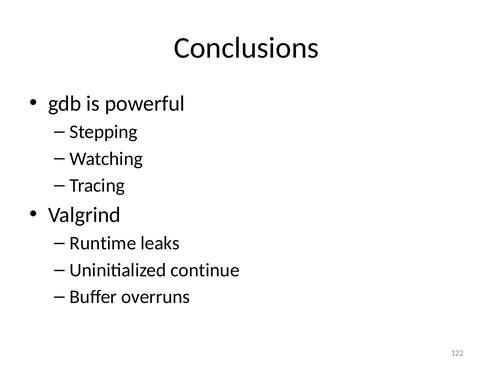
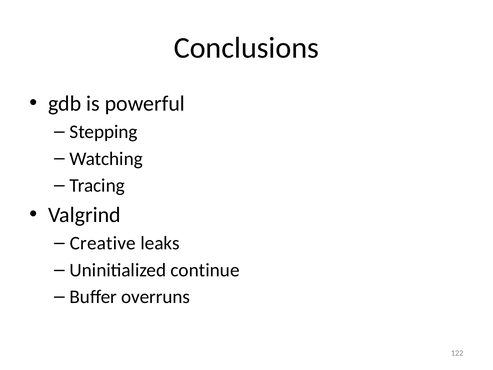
Runtime: Runtime -> Creative
